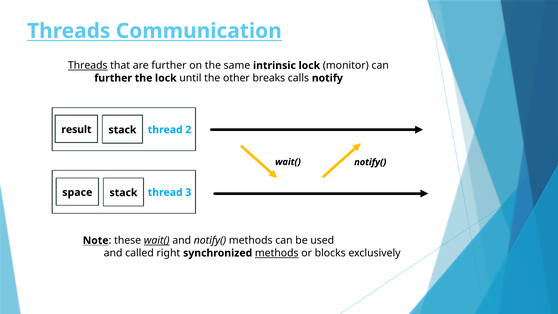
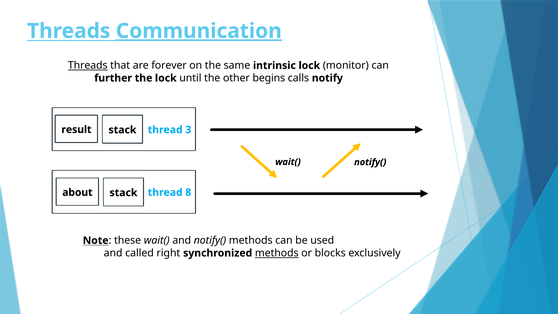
Communication underline: none -> present
are further: further -> forever
breaks: breaks -> begins
2: 2 -> 3
space: space -> about
3: 3 -> 8
wait( at (157, 240) underline: present -> none
